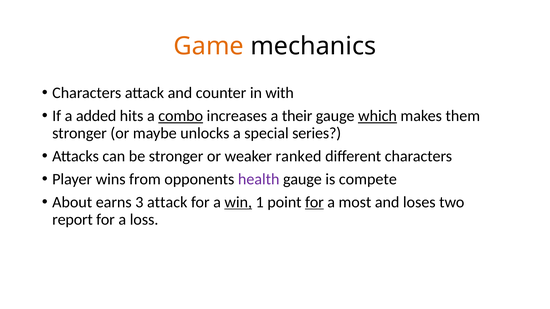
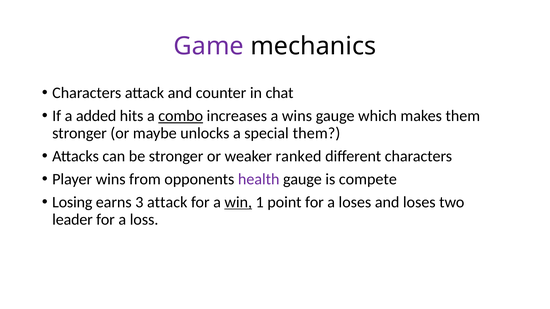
Game colour: orange -> purple
with: with -> chat
a their: their -> wins
which underline: present -> none
special series: series -> them
About: About -> Losing
for at (314, 202) underline: present -> none
a most: most -> loses
report: report -> leader
